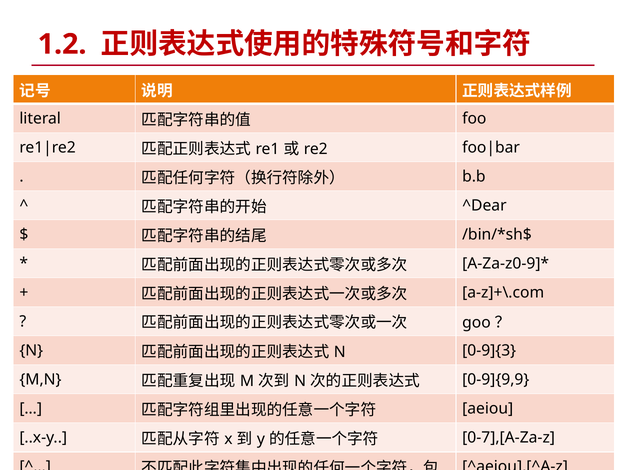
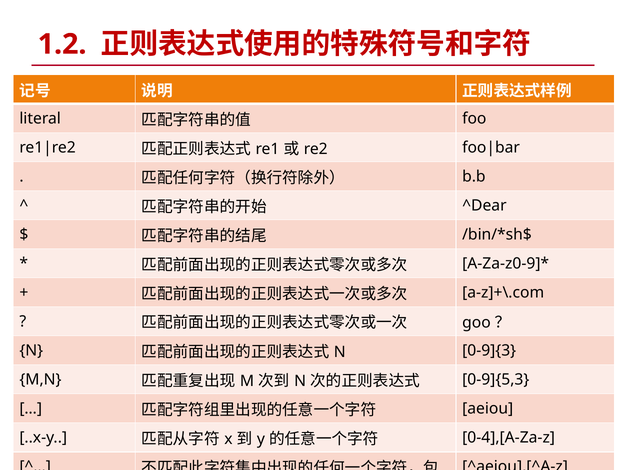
0-9]{9,9: 0-9]{9,9 -> 0-9]{5,3
0-7],[A-Za-z: 0-7],[A-Za-z -> 0-4],[A-Za-z
